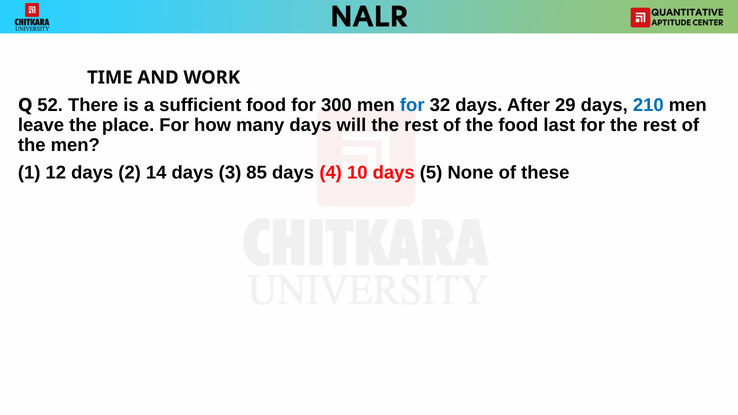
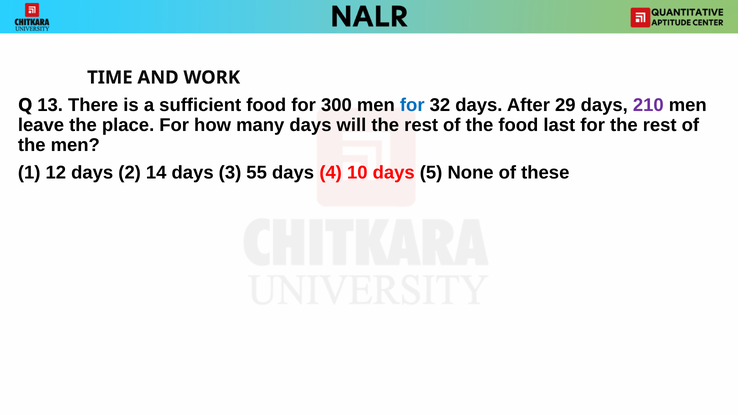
52: 52 -> 13
210 colour: blue -> purple
85: 85 -> 55
